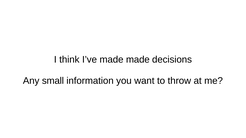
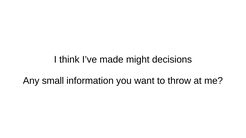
made made: made -> might
